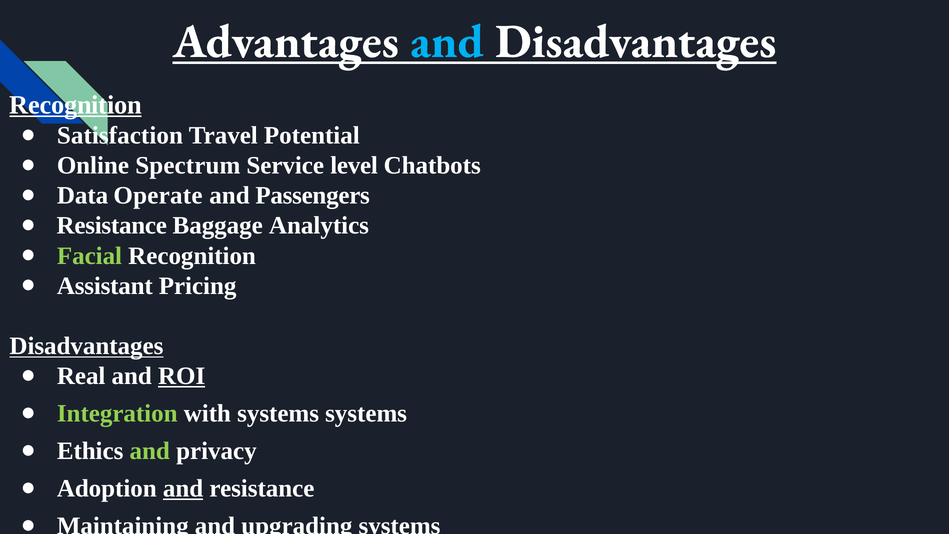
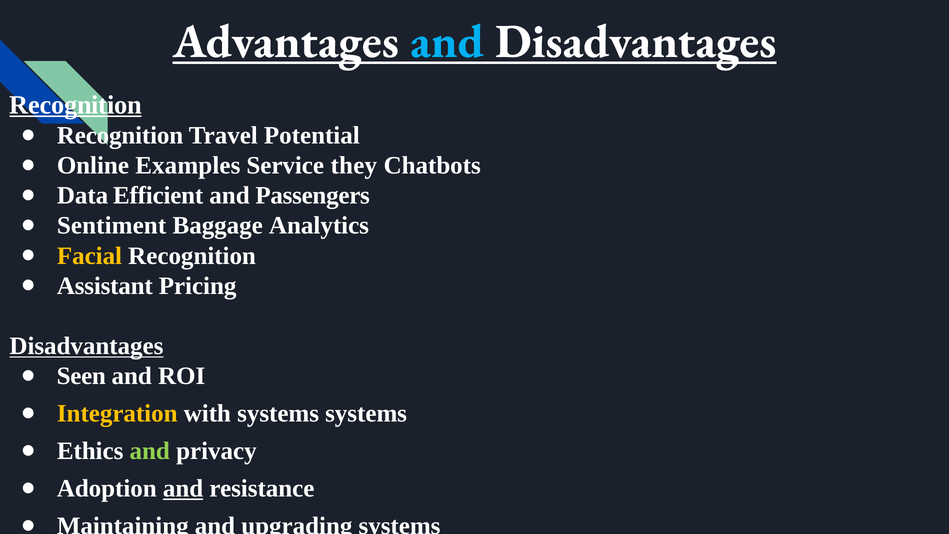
Satisfaction at (120, 136): Satisfaction -> Recognition
Spectrum: Spectrum -> Examples
level: level -> they
Operate: Operate -> Efficient
Resistance at (112, 226): Resistance -> Sentiment
Facial colour: light green -> yellow
Real: Real -> Seen
ROI underline: present -> none
Integration colour: light green -> yellow
